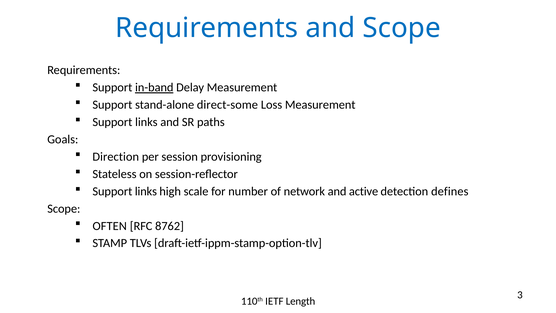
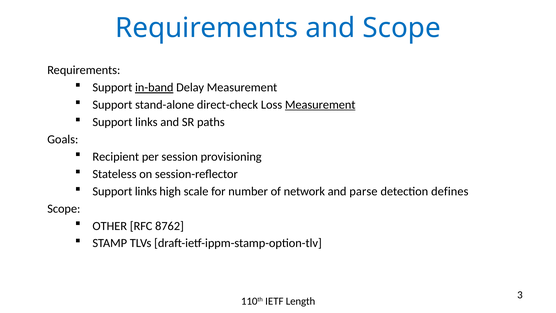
direct-some: direct-some -> direct-check
Measurement at (320, 105) underline: none -> present
Direction: Direction -> Recipient
active: active -> parse
OFTEN: OFTEN -> OTHER
